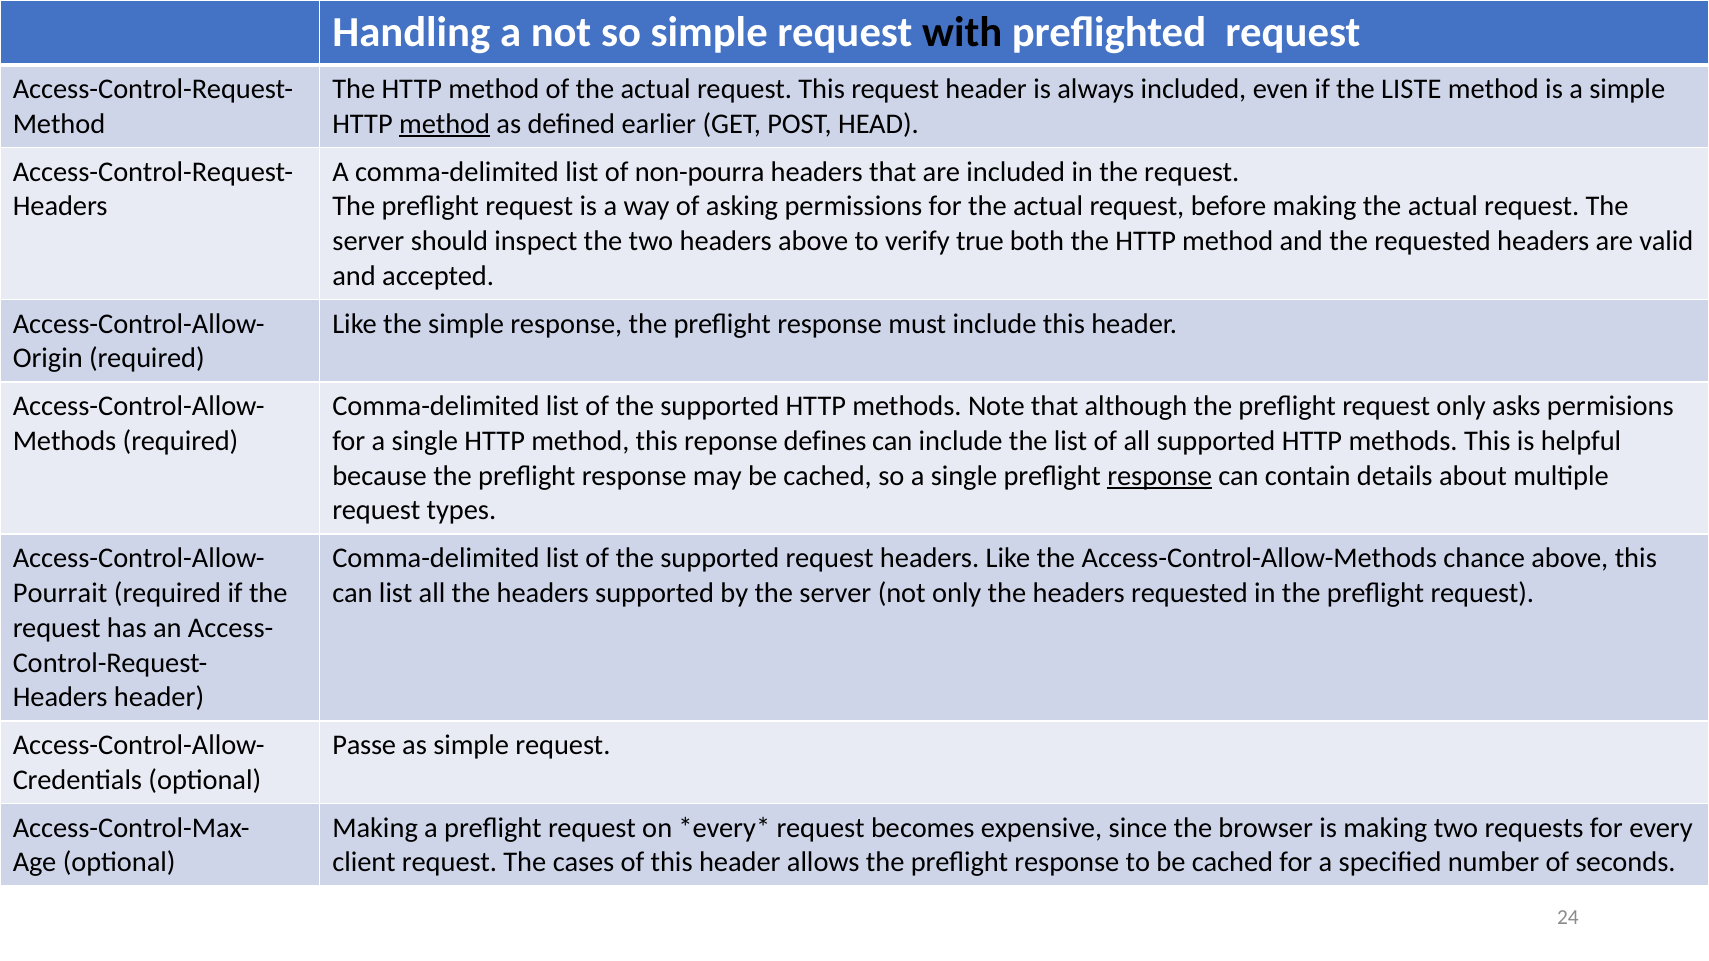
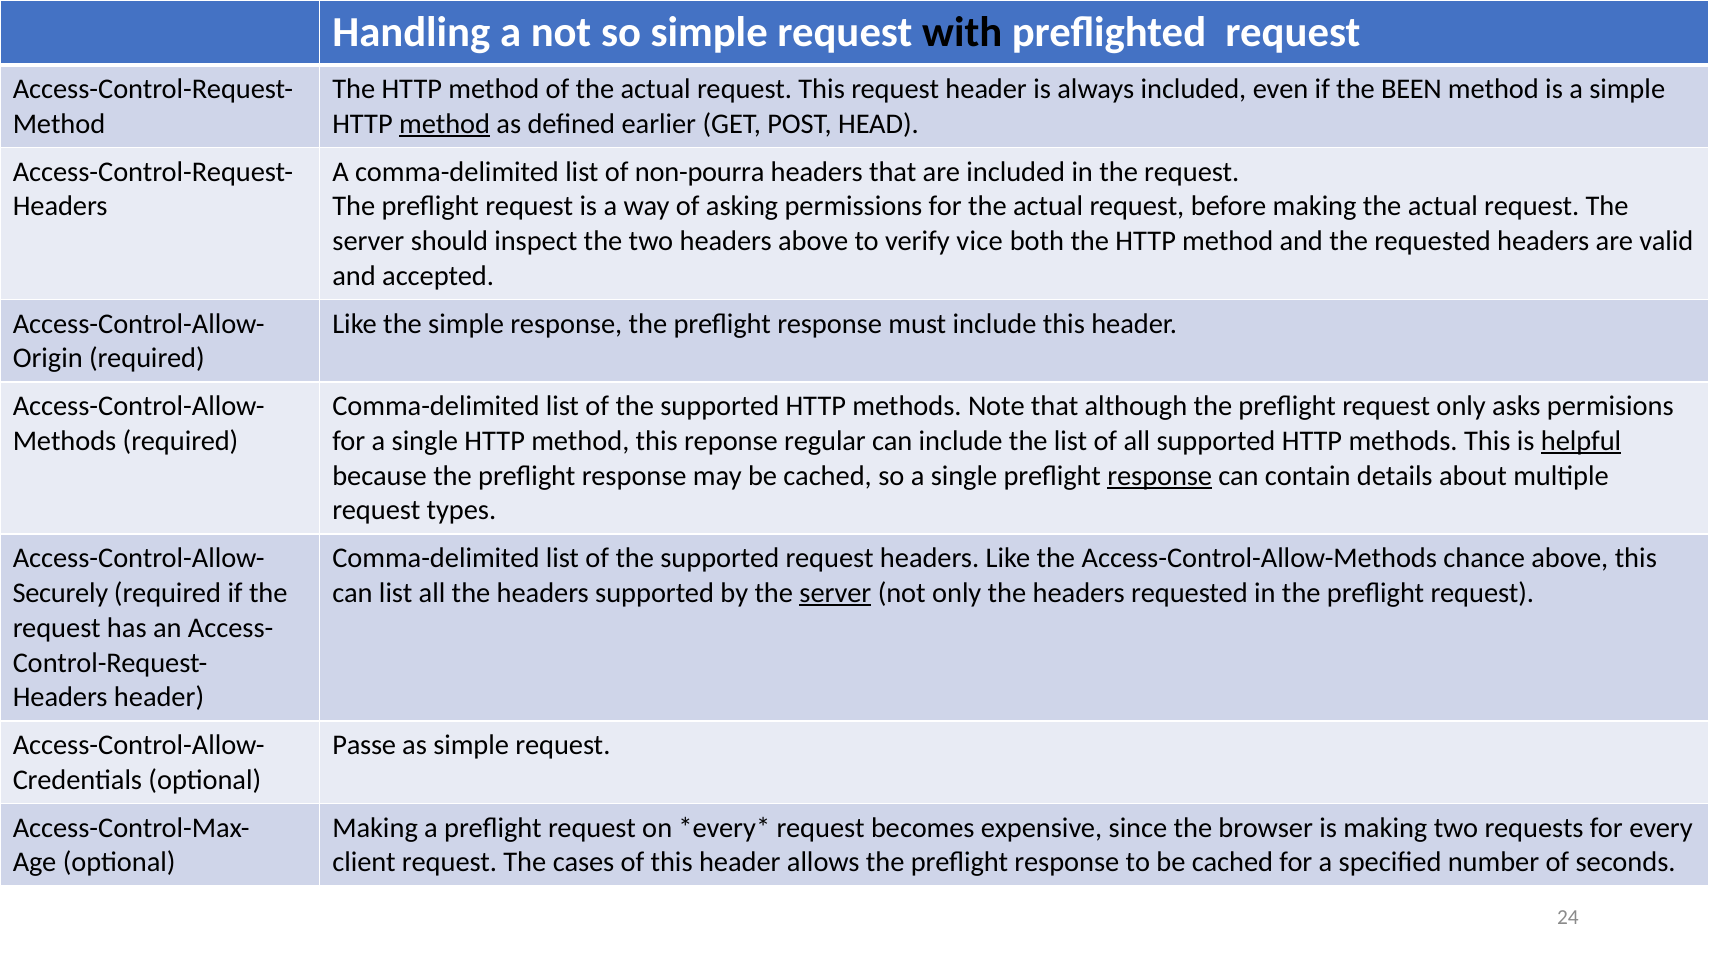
LISTE: LISTE -> BEEN
true: true -> vice
defines: defines -> regular
helpful underline: none -> present
Pourrait: Pourrait -> Securely
server at (835, 593) underline: none -> present
